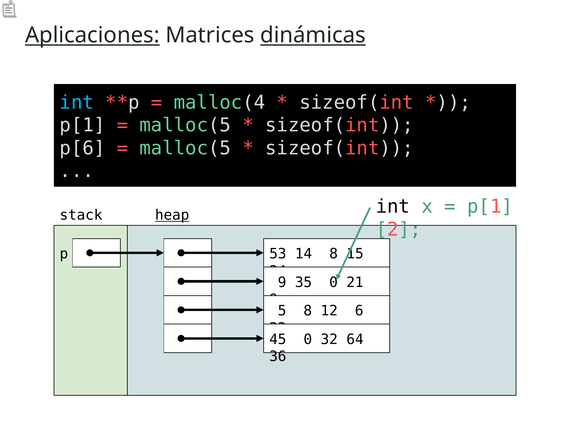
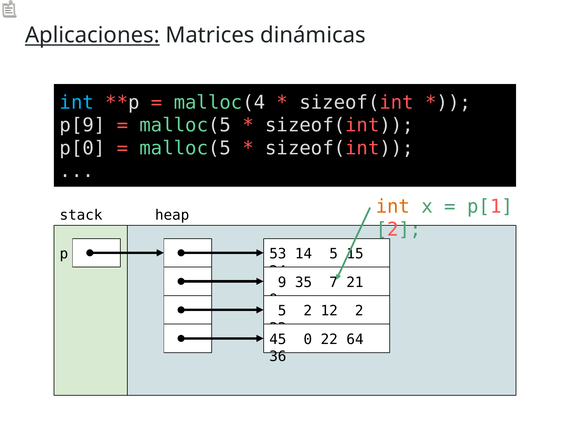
dinámicas underline: present -> none
p[1 at (82, 125): p[1 -> p[9
p[6: p[6 -> p[0
int at (393, 206) colour: black -> orange
heap underline: present -> none
14 8: 8 -> 5
35 0: 0 -> 7
5 8: 8 -> 2
12 6: 6 -> 2
32: 32 -> 22
